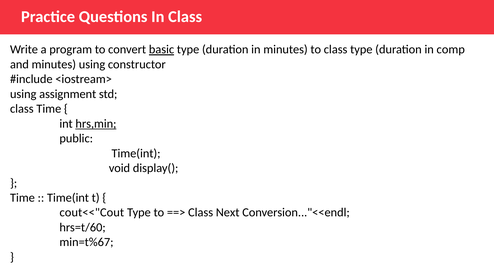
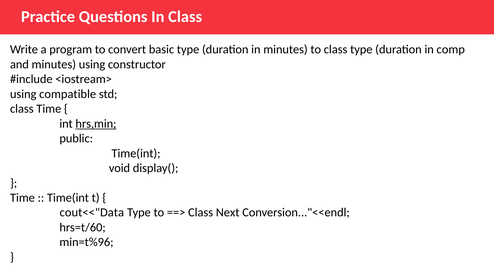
basic underline: present -> none
assignment: assignment -> compatible
cout<<"Cout: cout<<"Cout -> cout<<"Data
min=t%67: min=t%67 -> min=t%96
